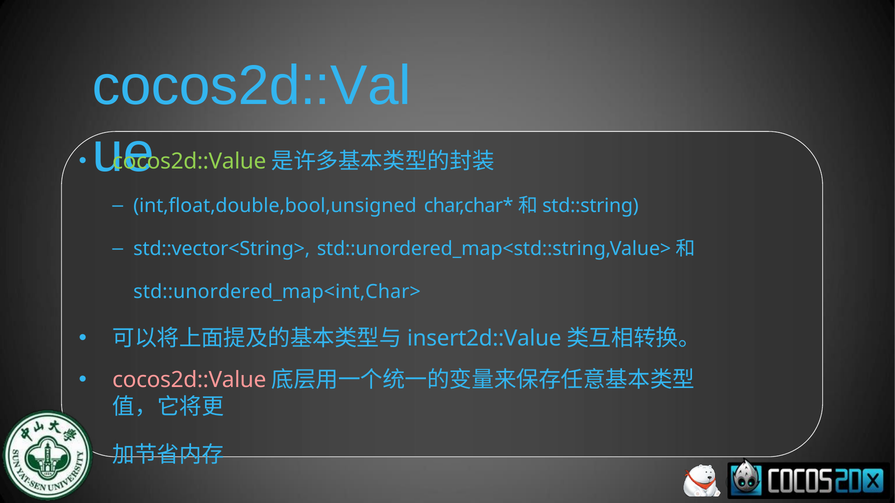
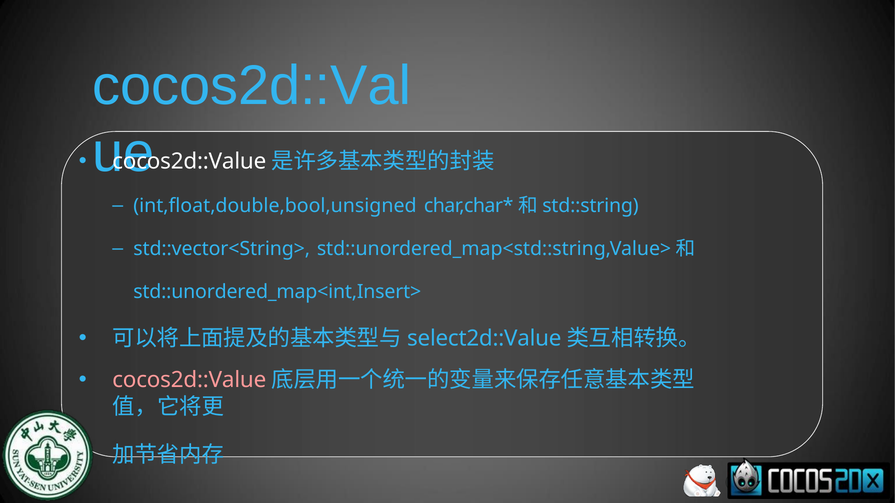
cocos2d::Value at (189, 162) colour: light green -> white
std::unordered_map<int,Char>: std::unordered_map<int,Char> -> std::unordered_map<int,Insert>
insert2d::Value: insert2d::Value -> select2d::Value
